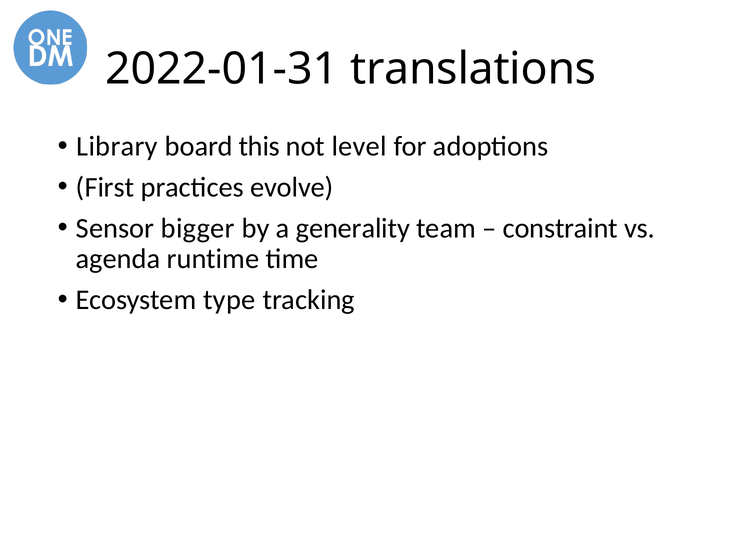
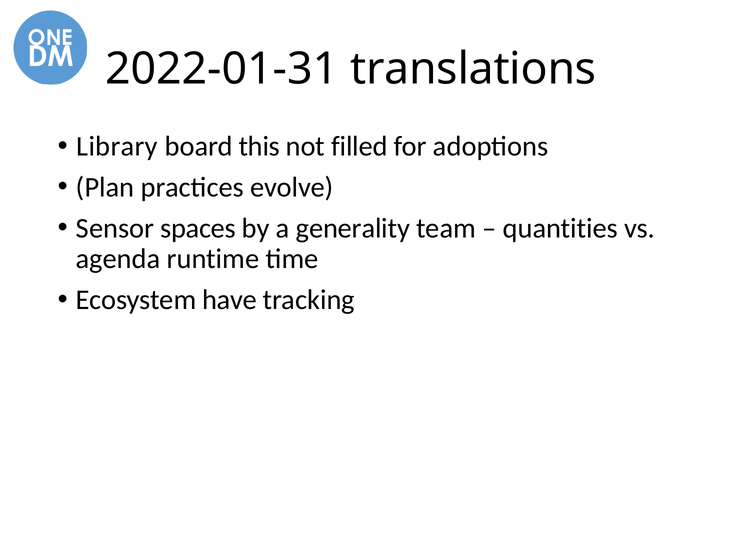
level: level -> filled
First: First -> Plan
bigger: bigger -> spaces
constraint: constraint -> quantities
type: type -> have
